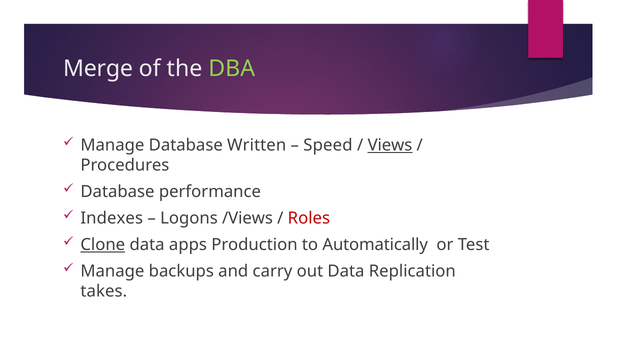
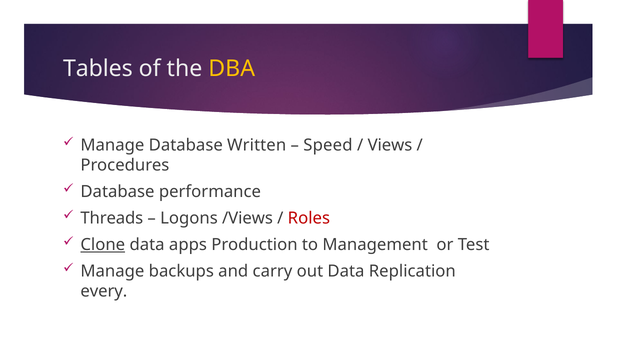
Merge: Merge -> Tables
DBA colour: light green -> yellow
Views underline: present -> none
Indexes: Indexes -> Threads
Automatically: Automatically -> Management
takes: takes -> every
